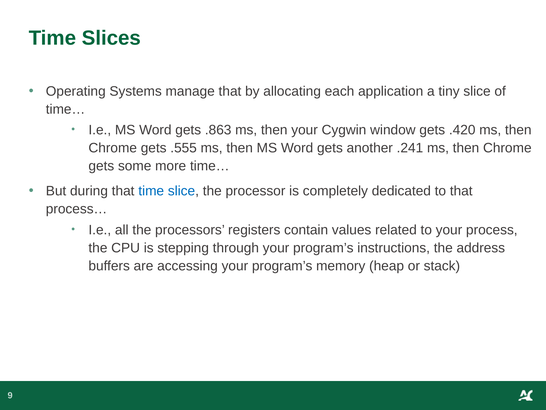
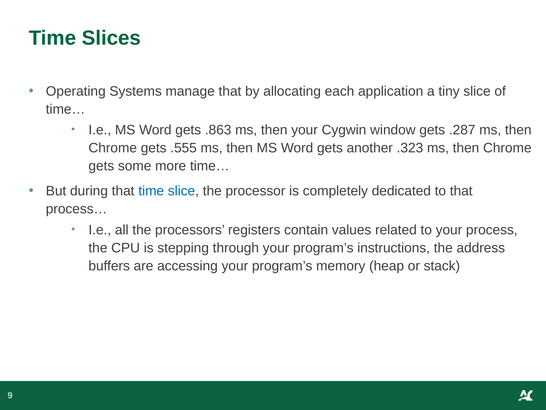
.420: .420 -> .287
.241: .241 -> .323
